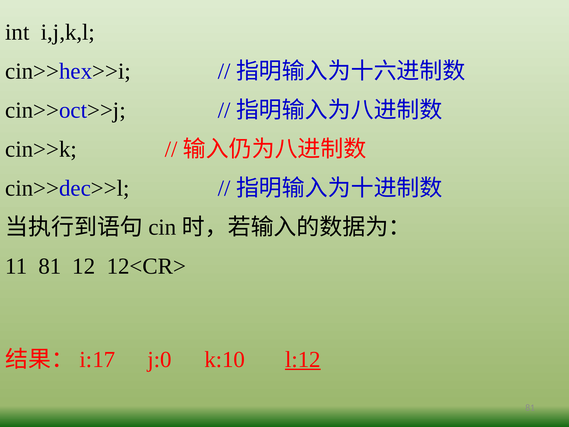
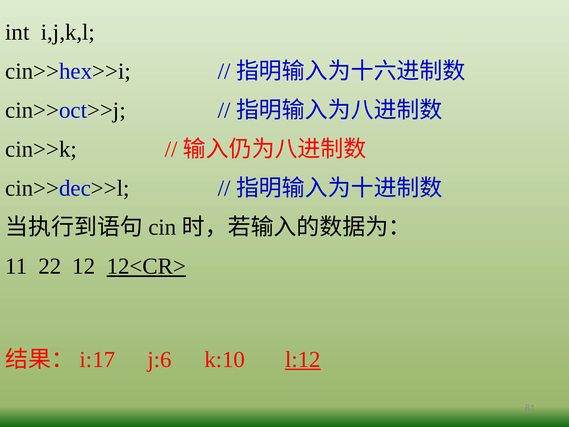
11 81: 81 -> 22
12<CR> underline: none -> present
j:0: j:0 -> j:6
